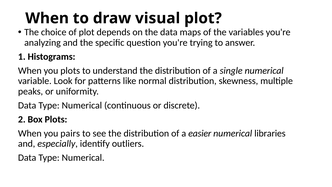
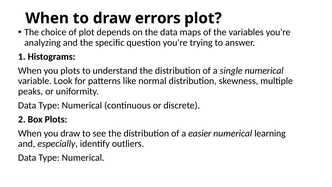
visual: visual -> errors
you pairs: pairs -> draw
libraries: libraries -> learning
